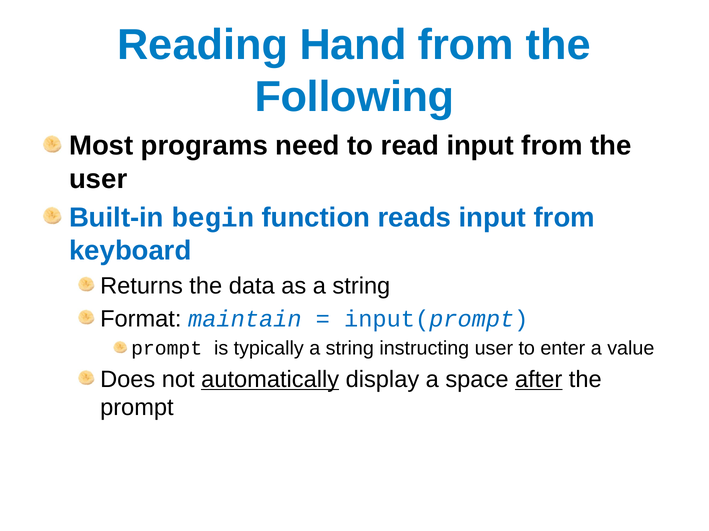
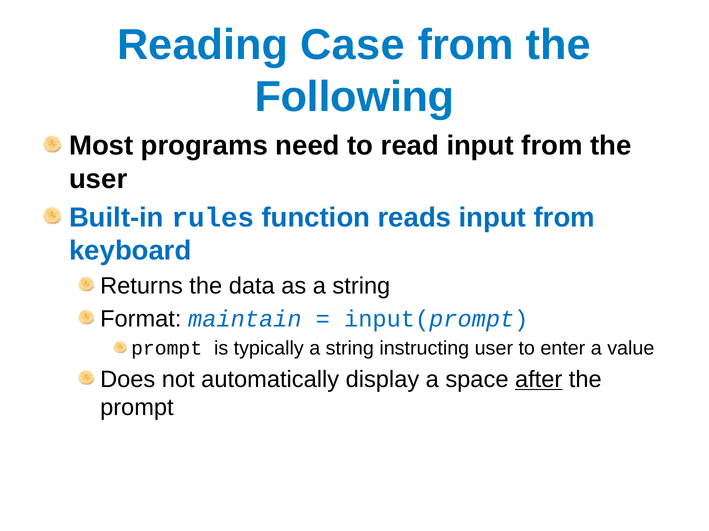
Hand: Hand -> Case
begin: begin -> rules
automatically underline: present -> none
